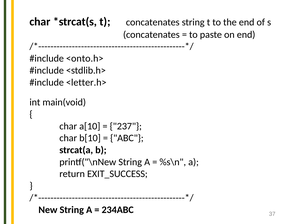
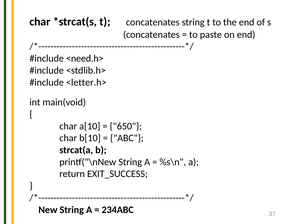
<onto.h>: <onto.h> -> <need.h>
237: 237 -> 650
